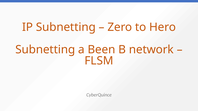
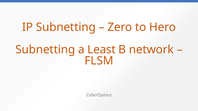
Been: Been -> Least
